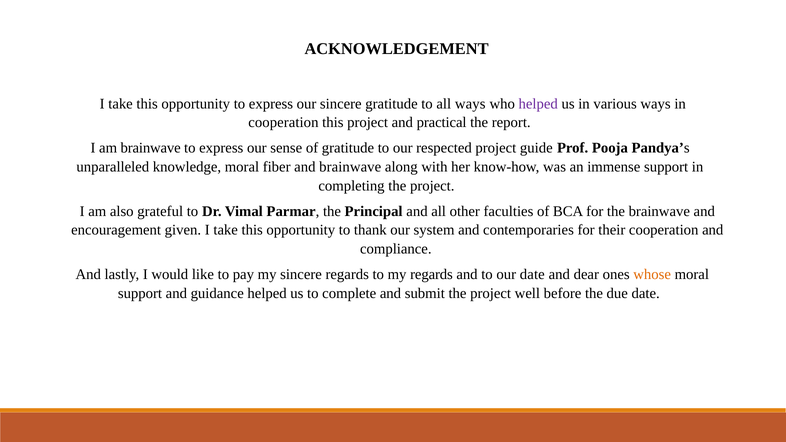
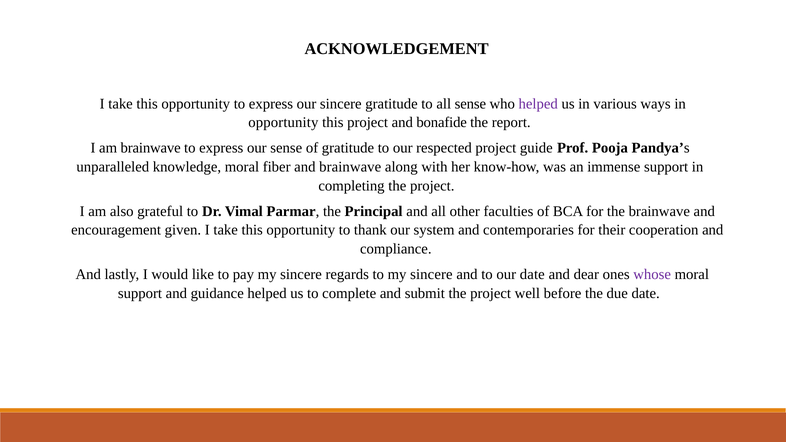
all ways: ways -> sense
cooperation at (283, 123): cooperation -> opportunity
practical: practical -> bonafide
to my regards: regards -> sincere
whose colour: orange -> purple
